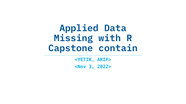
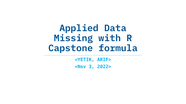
contain: contain -> formula
